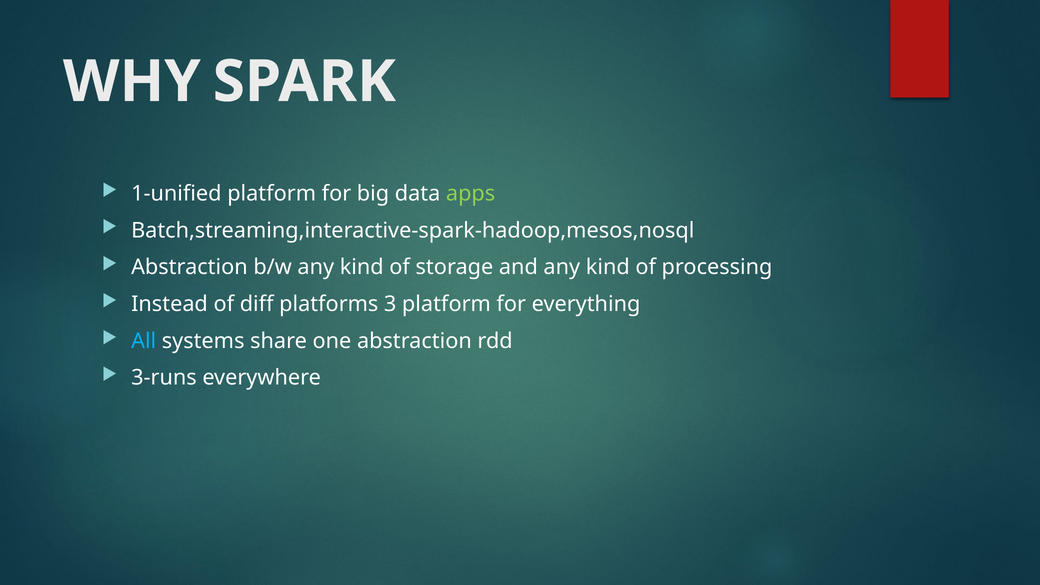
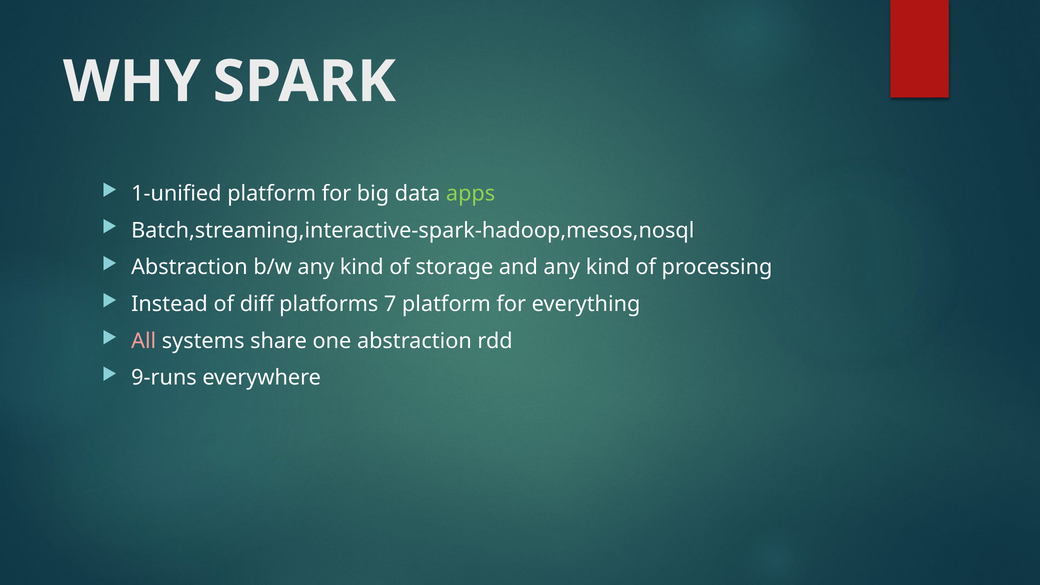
3: 3 -> 7
All colour: light blue -> pink
3-runs: 3-runs -> 9-runs
